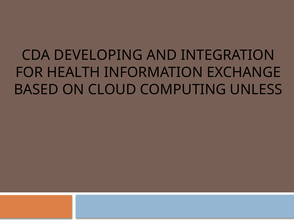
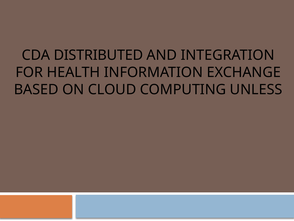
DEVELOPING: DEVELOPING -> DISTRIBUTED
